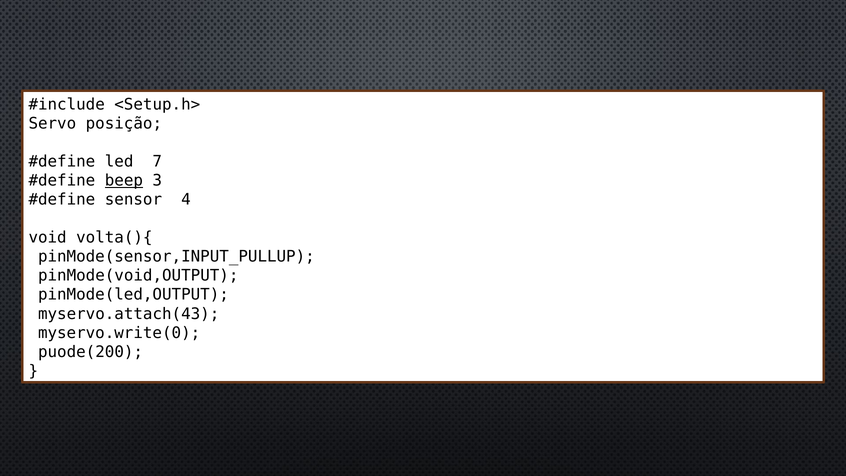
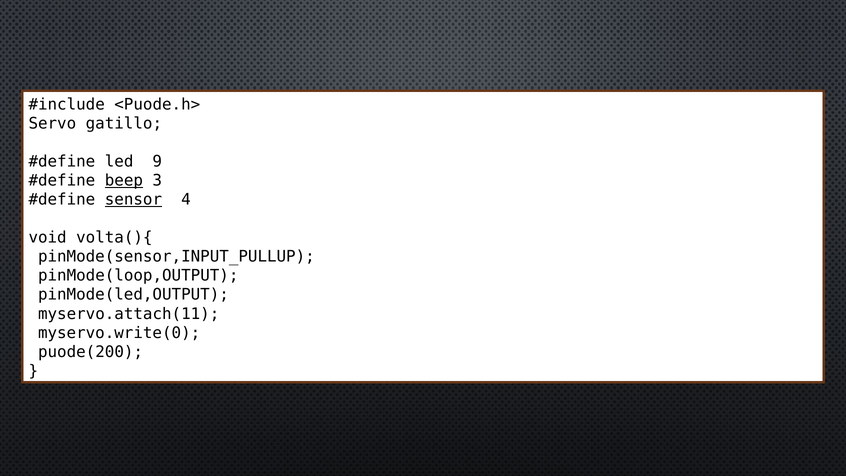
<Setup.h>: <Setup.h> -> <Puode.h>
posição: posição -> gatillo
7: 7 -> 9
sensor underline: none -> present
pinMode(void,OUTPUT: pinMode(void,OUTPUT -> pinMode(loop,OUTPUT
myservo.attach(43: myservo.attach(43 -> myservo.attach(11
